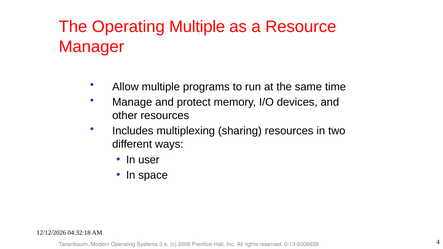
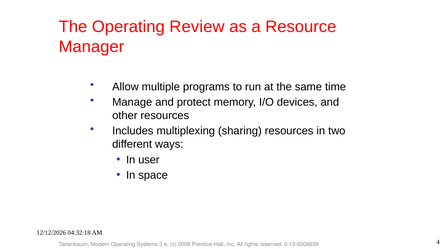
Operating Multiple: Multiple -> Review
